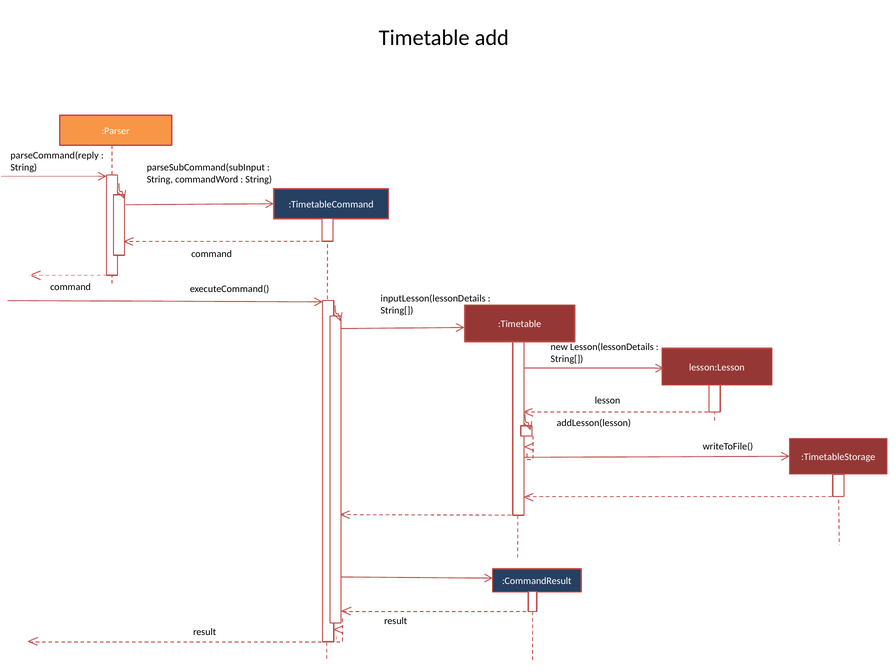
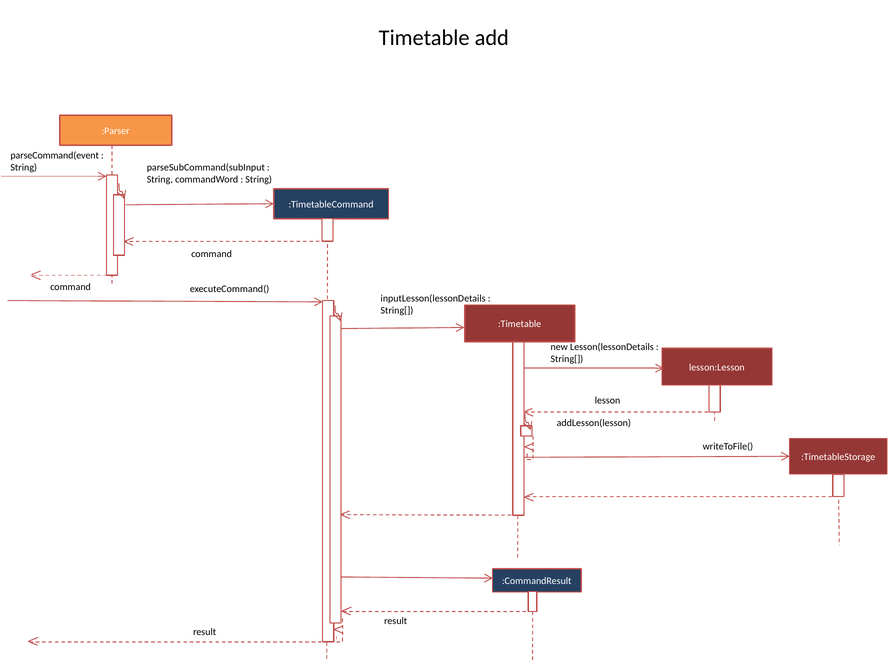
parseCommand(reply: parseCommand(reply -> parseCommand(event
